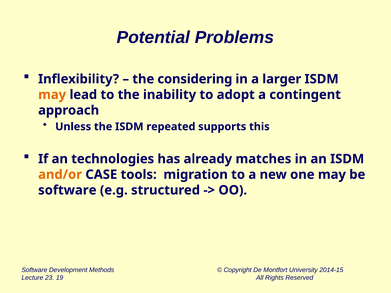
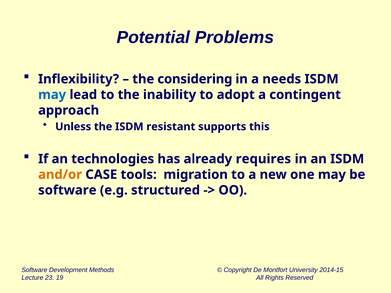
larger: larger -> needs
may at (52, 95) colour: orange -> blue
repeated: repeated -> resistant
matches: matches -> requires
